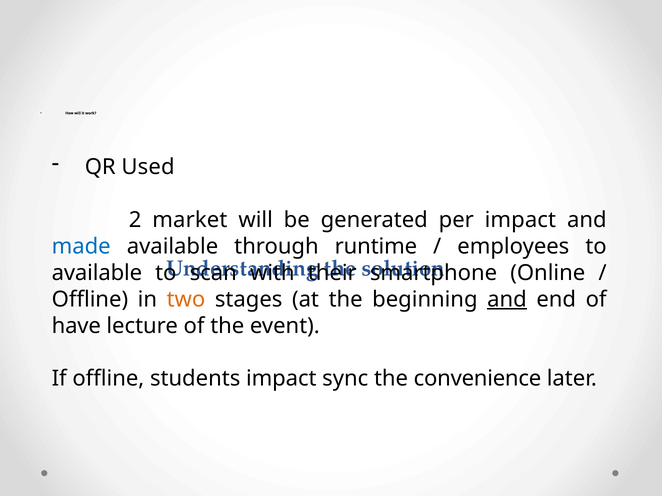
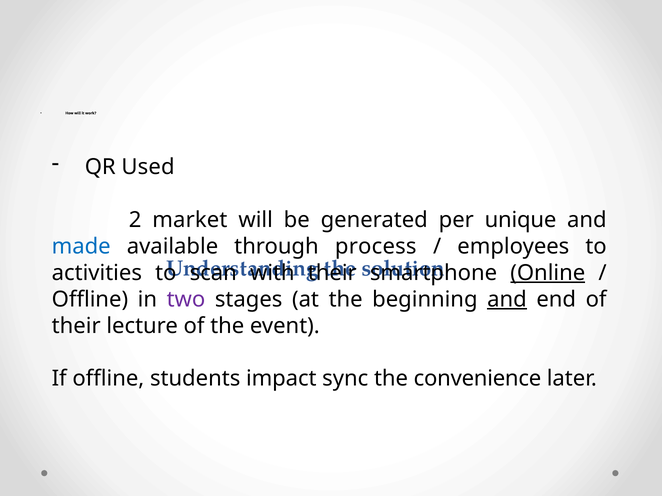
per impact: impact -> unique
runtime: runtime -> process
available at (97, 273): available -> activities
Online underline: none -> present
two colour: orange -> purple
have at (76, 326): have -> their
